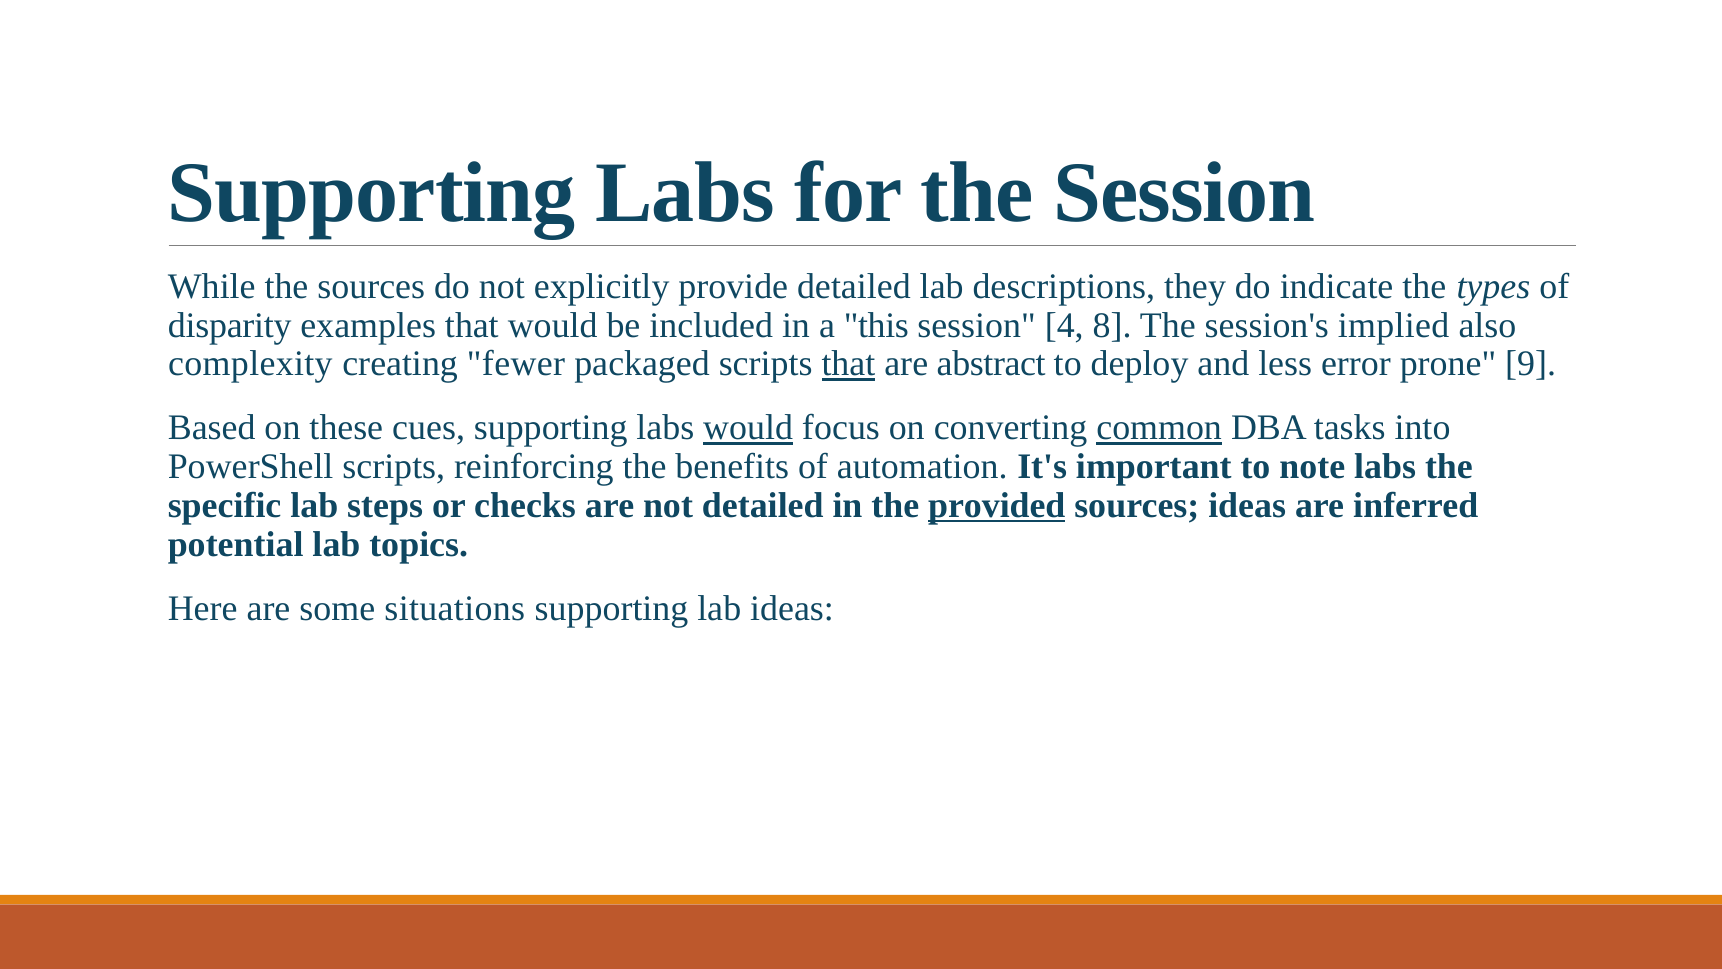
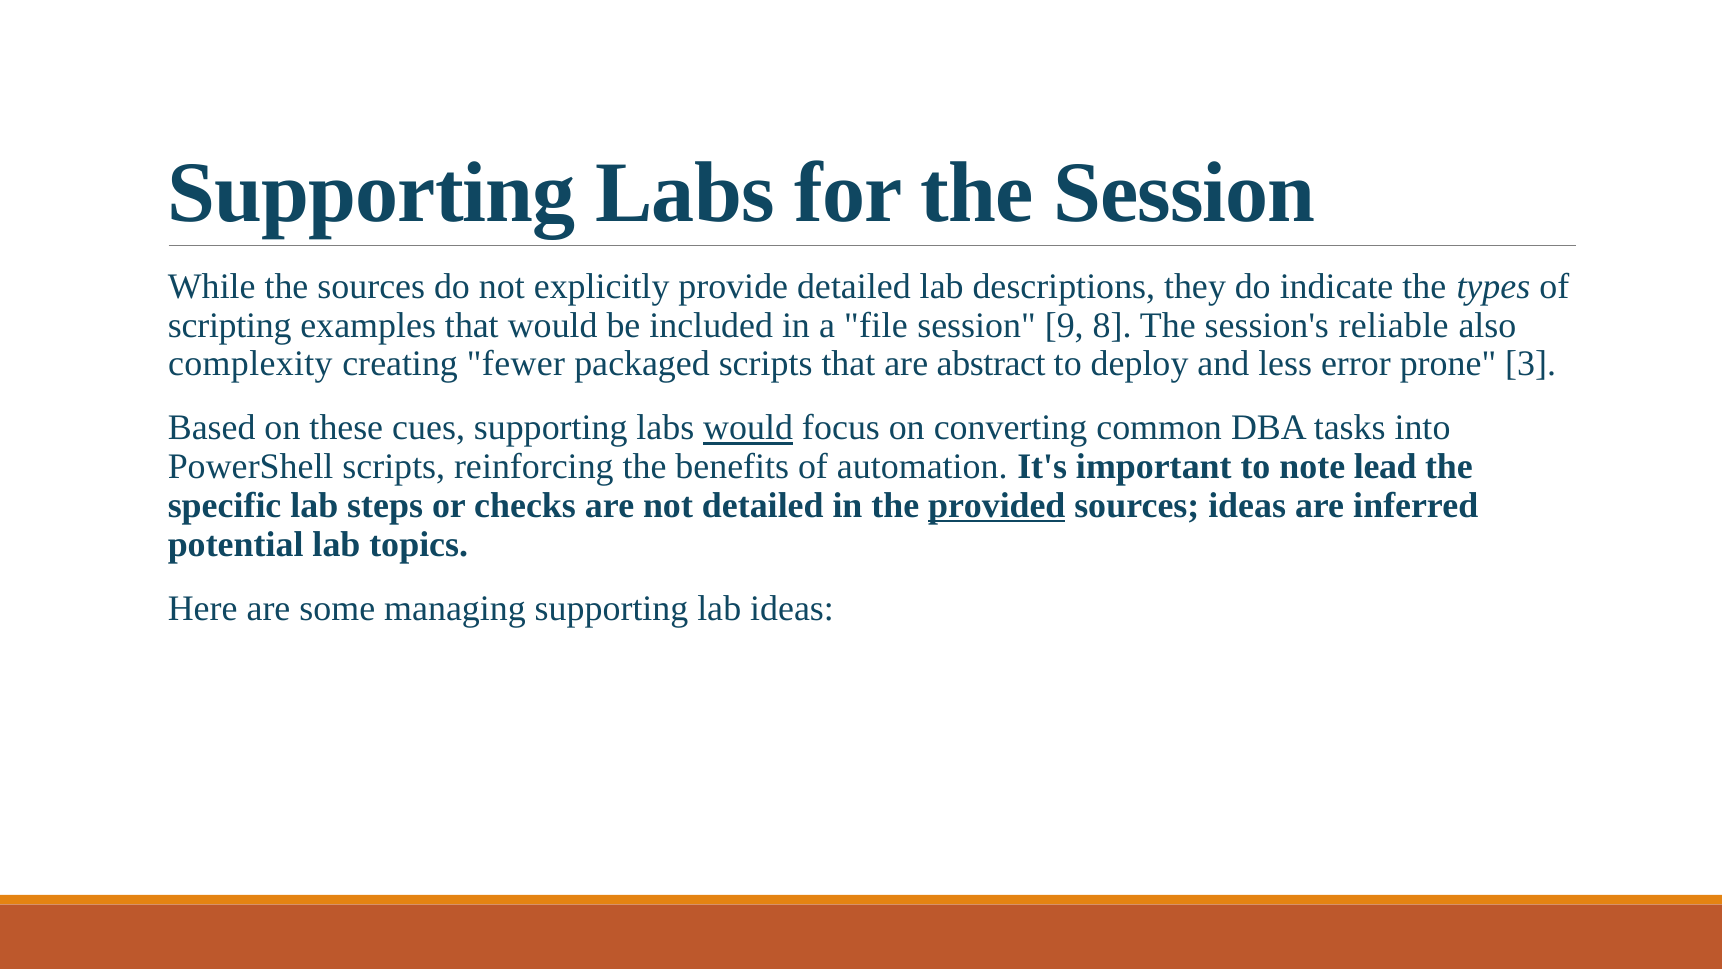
disparity: disparity -> scripting
this: this -> file
4: 4 -> 9
implied: implied -> reliable
that at (848, 364) underline: present -> none
9: 9 -> 3
common underline: present -> none
note labs: labs -> lead
situations: situations -> managing
